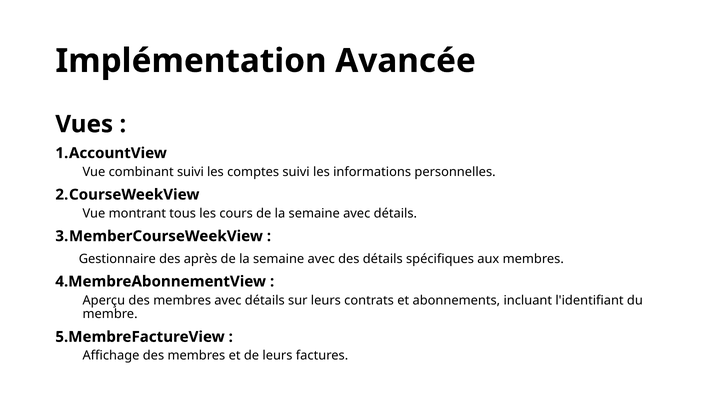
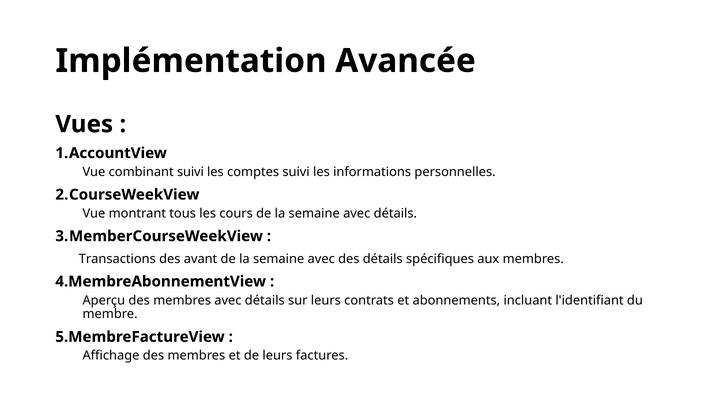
Gestionnaire: Gestionnaire -> Transactions
après: après -> avant
